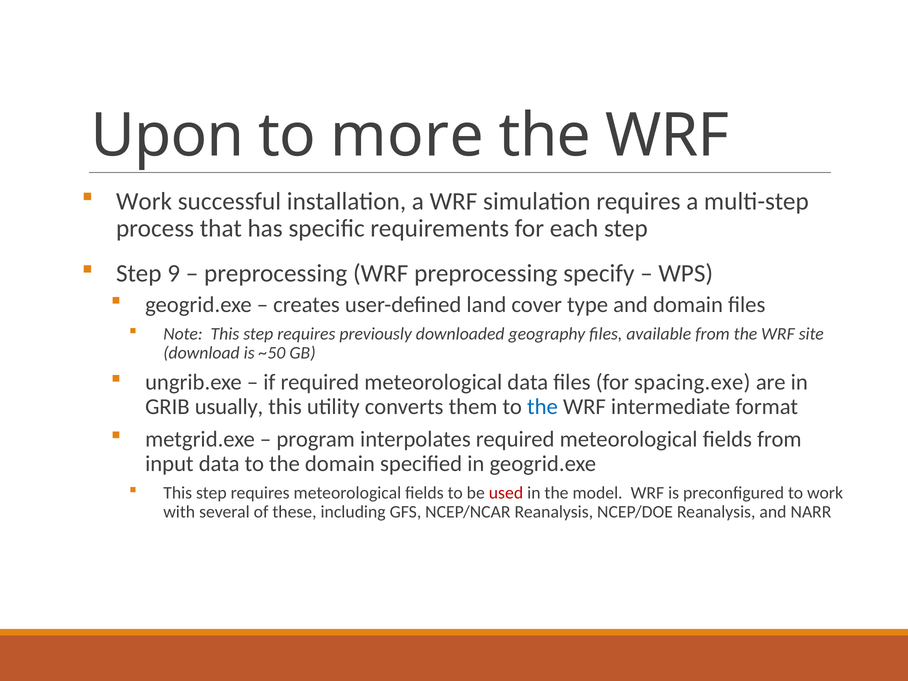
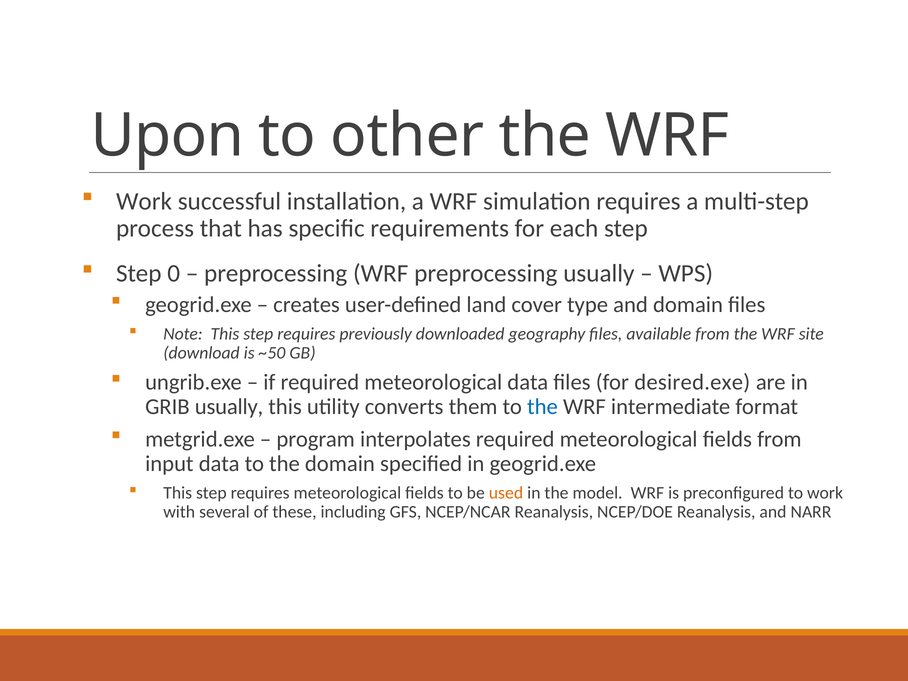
more: more -> other
9: 9 -> 0
preprocessing specify: specify -> usually
spacing.exe: spacing.exe -> desired.exe
used colour: red -> orange
